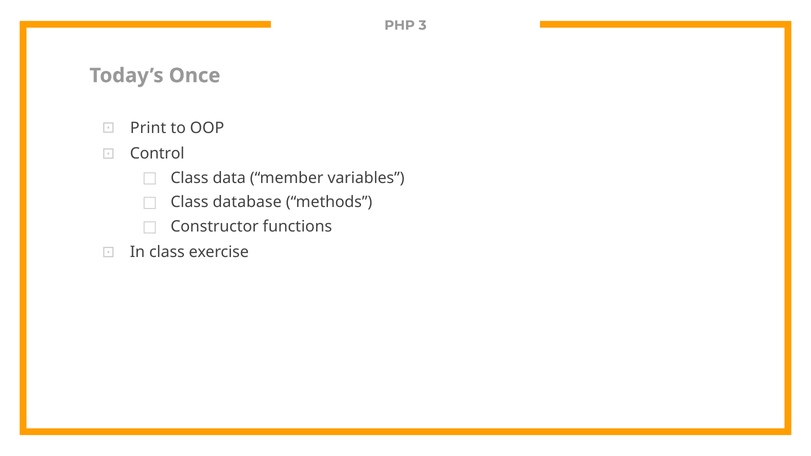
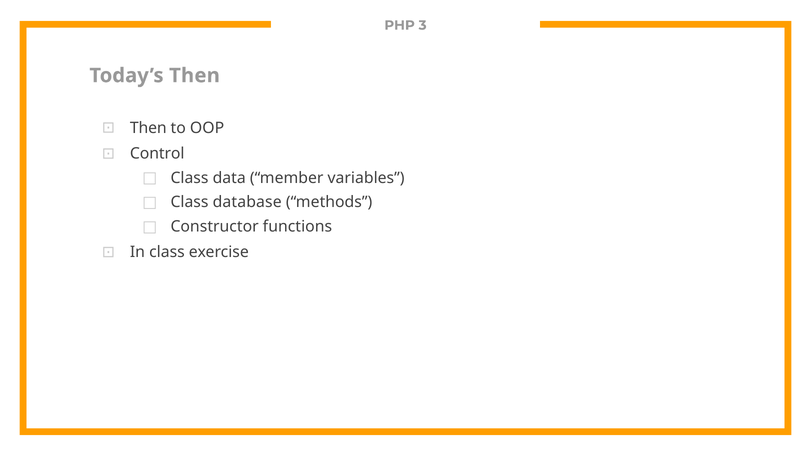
Today’s Once: Once -> Then
Print at (148, 128): Print -> Then
